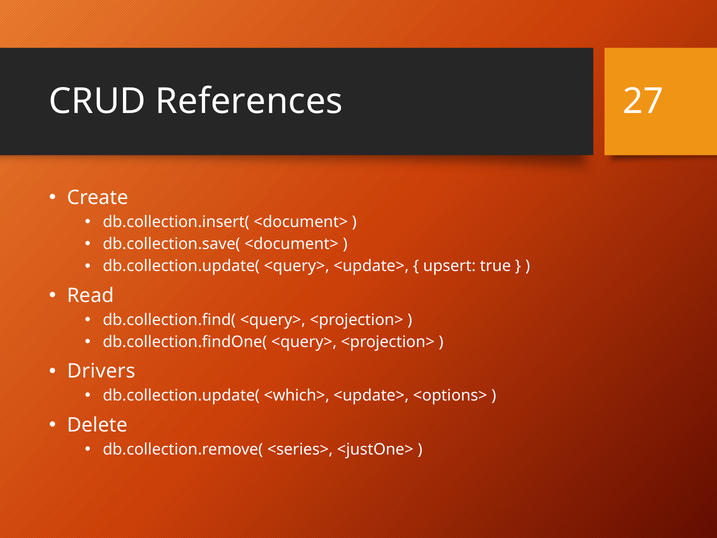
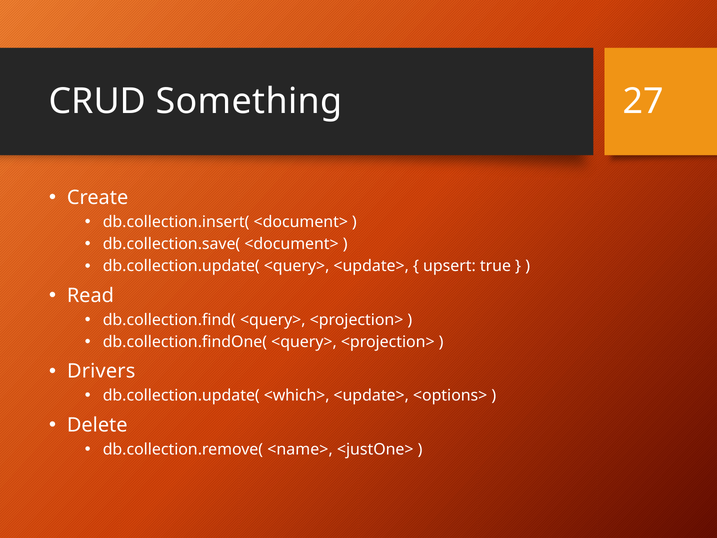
References: References -> Something
<series>: <series> -> <name>
